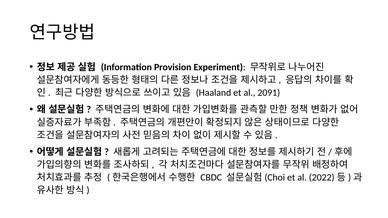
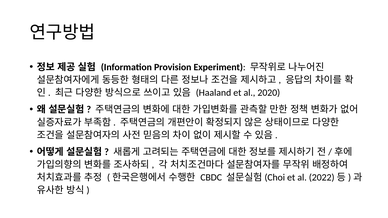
2091: 2091 -> 2020
